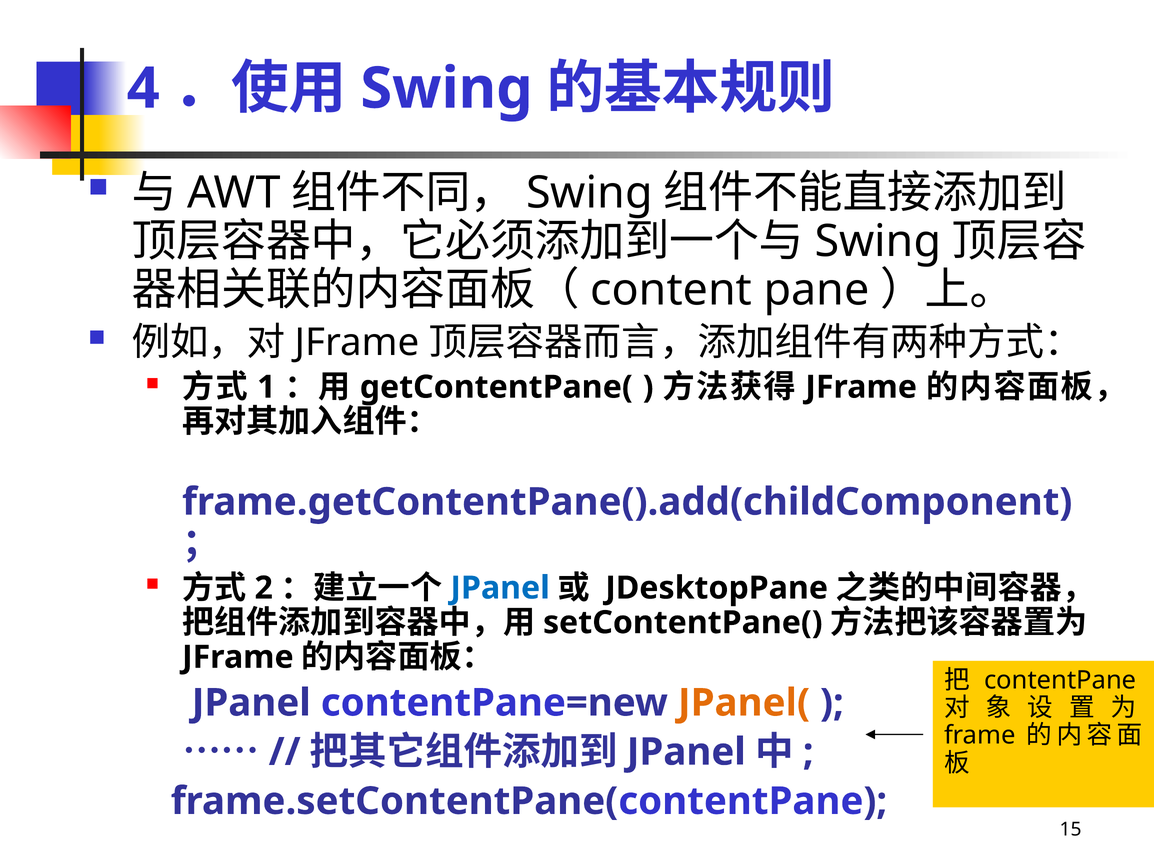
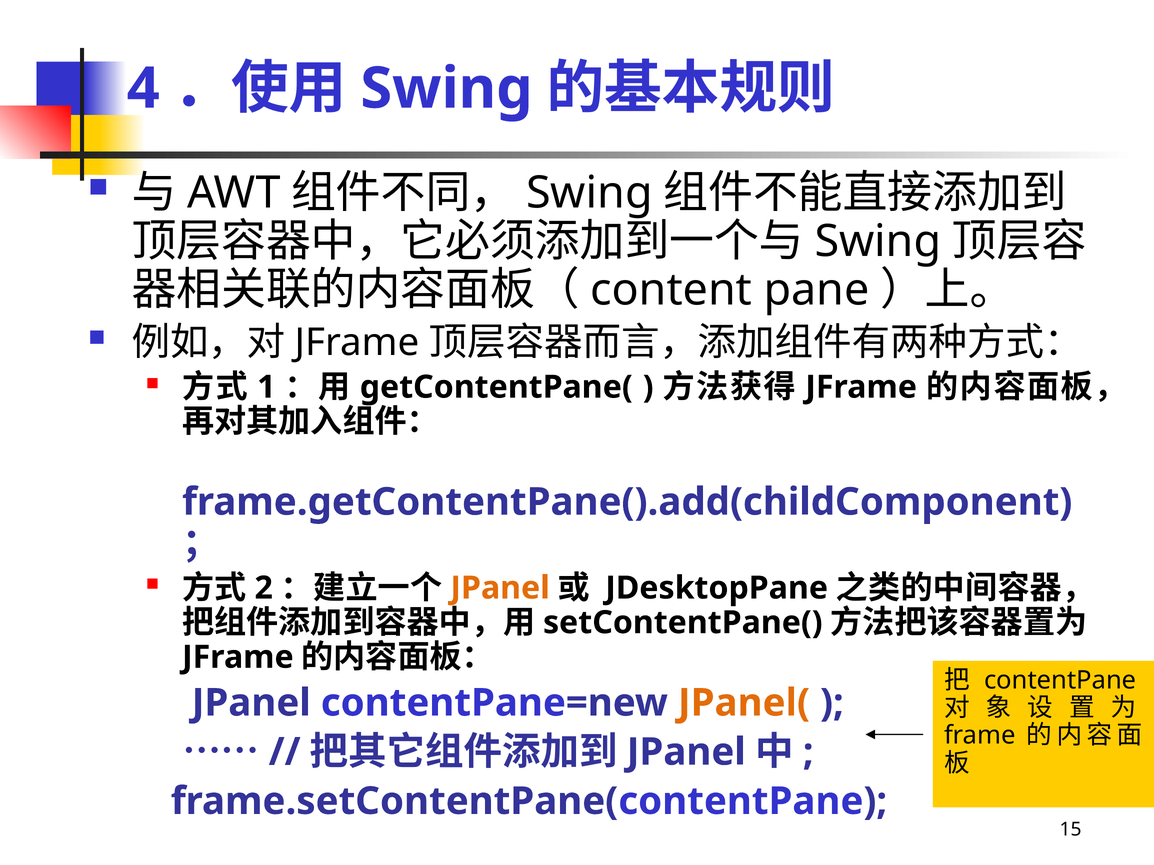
JPanel at (500, 588) colour: blue -> orange
